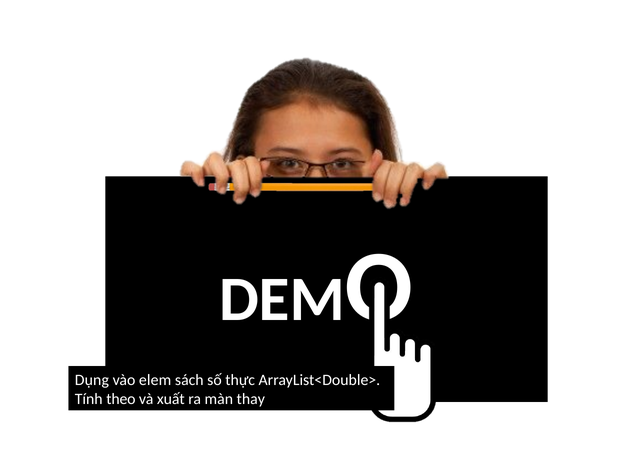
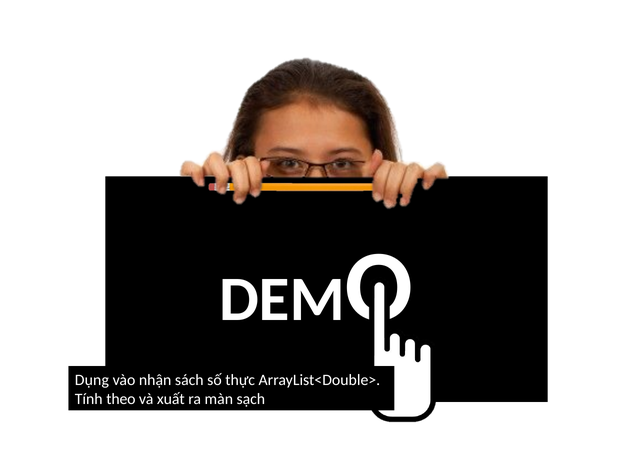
elem: elem -> nhận
thay: thay -> sạch
